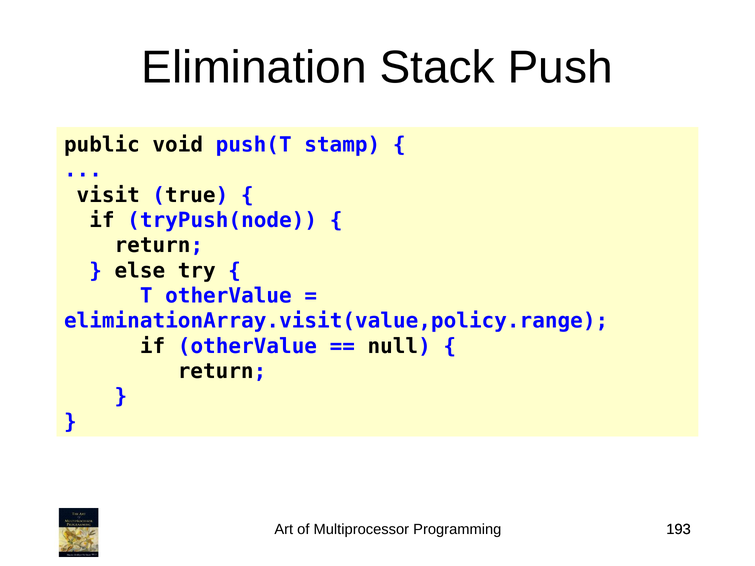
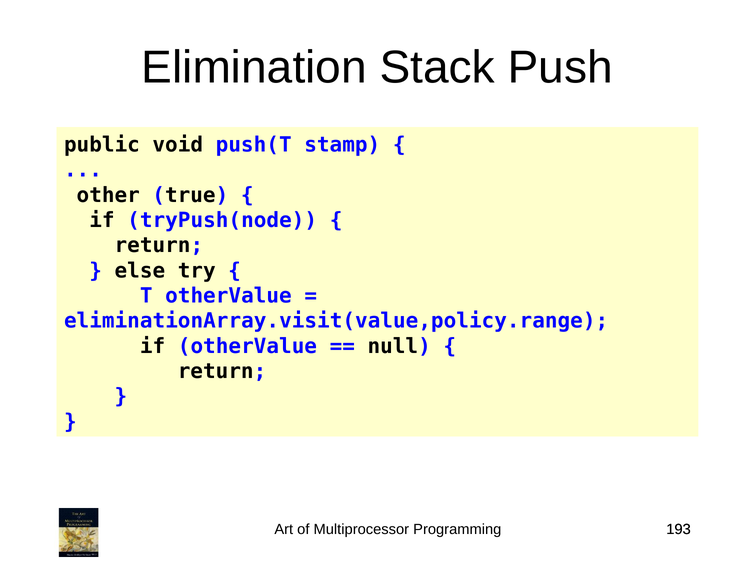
visit: visit -> other
